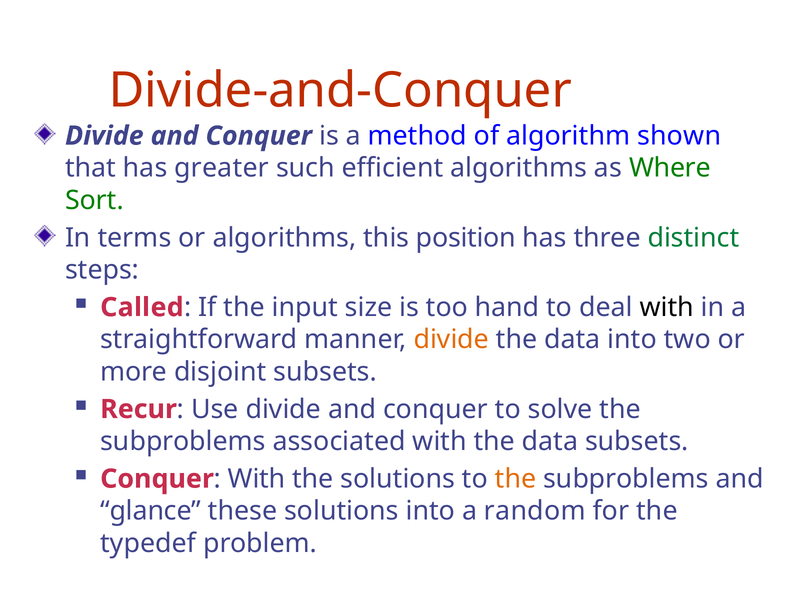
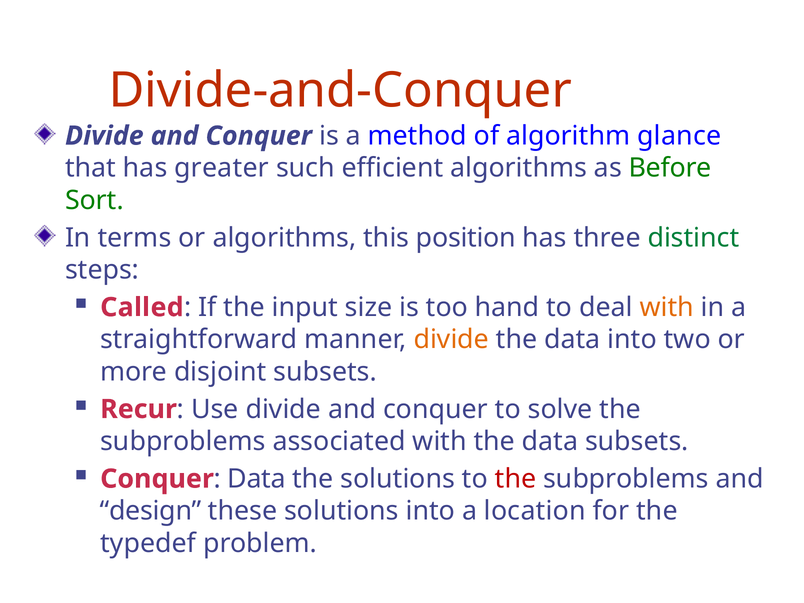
shown: shown -> glance
Where: Where -> Before
with at (667, 307) colour: black -> orange
With at (257, 479): With -> Data
the at (516, 479) colour: orange -> red
glance: glance -> design
random: random -> location
